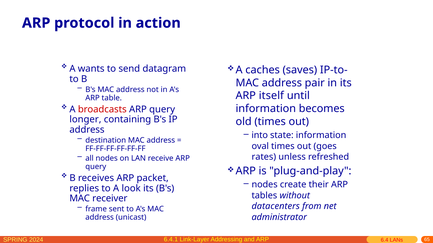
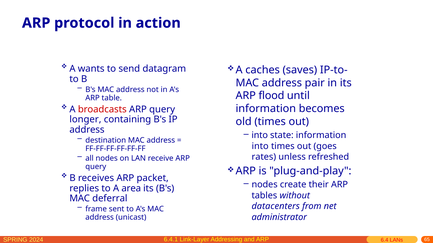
itself: itself -> flood
oval at (260, 146): oval -> into
look: look -> area
receiver: receiver -> deferral
